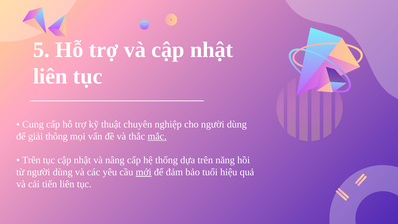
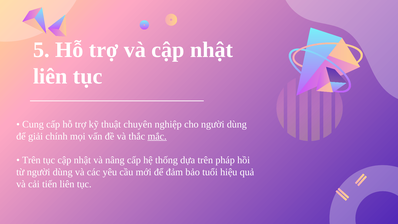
thông: thông -> chính
năng: năng -> pháp
mới underline: present -> none
